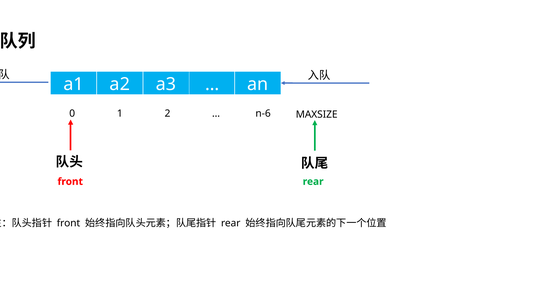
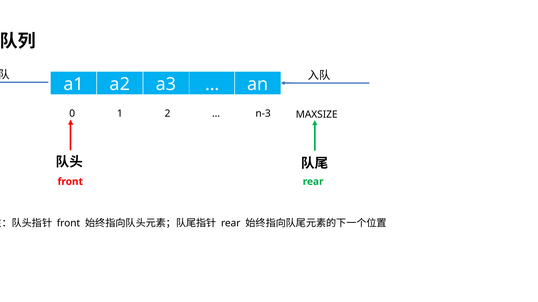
n-6: n-6 -> n-3
